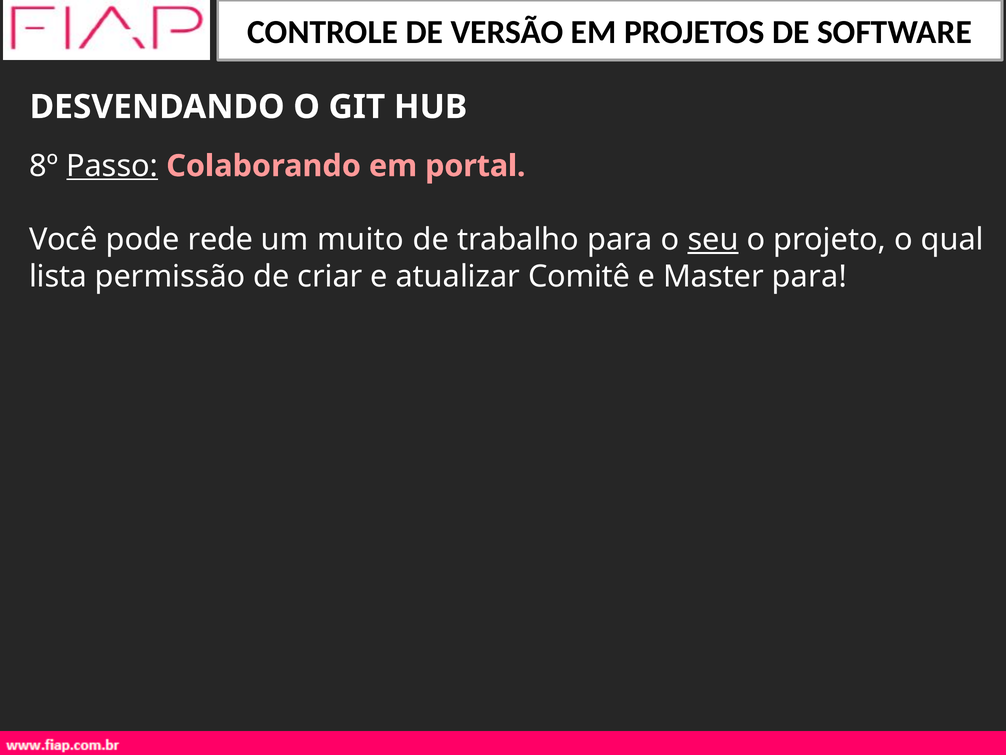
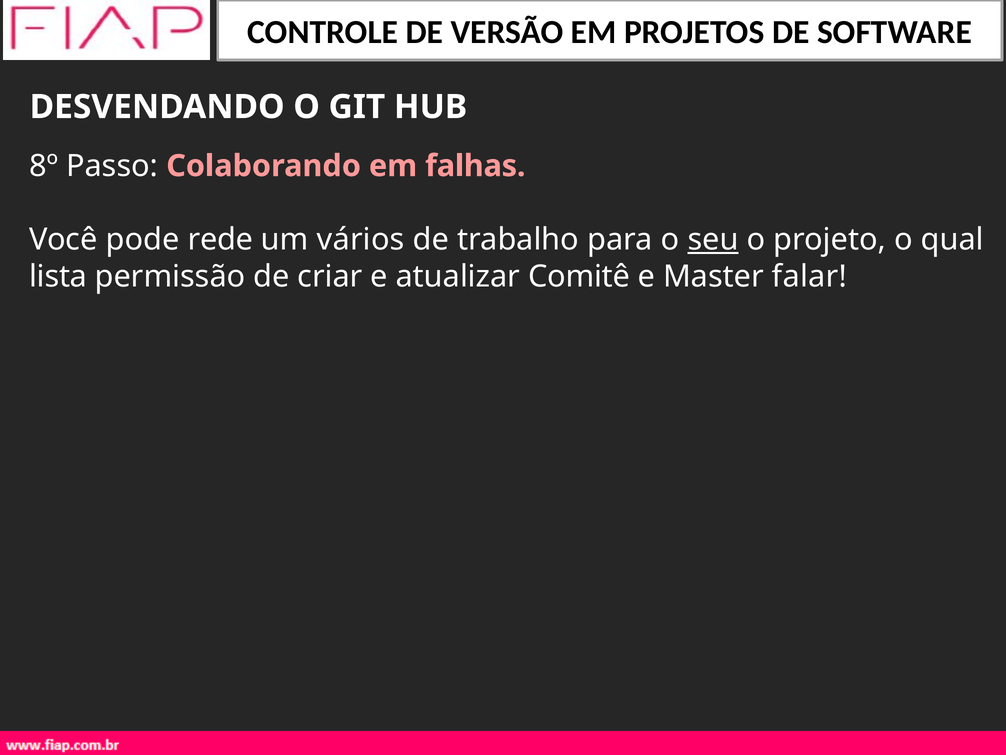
Passo underline: present -> none
portal: portal -> falhas
muito: muito -> vários
Master para: para -> falar
